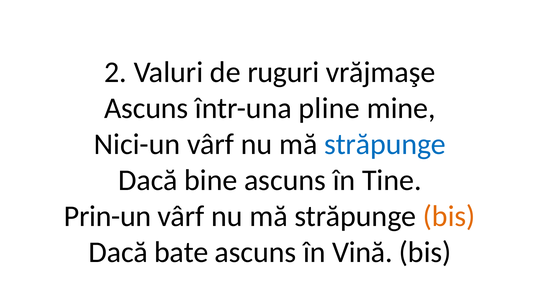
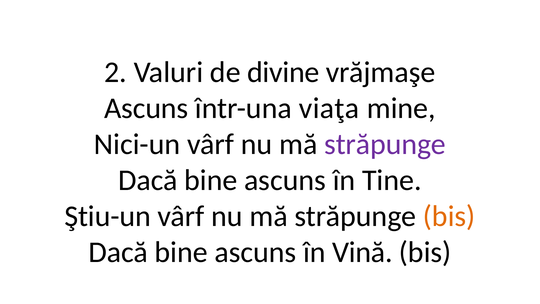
ruguri: ruguri -> divine
pline: pline -> viaţa
străpunge at (385, 144) colour: blue -> purple
Prin-un: Prin-un -> Ştiu-un
bate at (181, 252): bate -> bine
